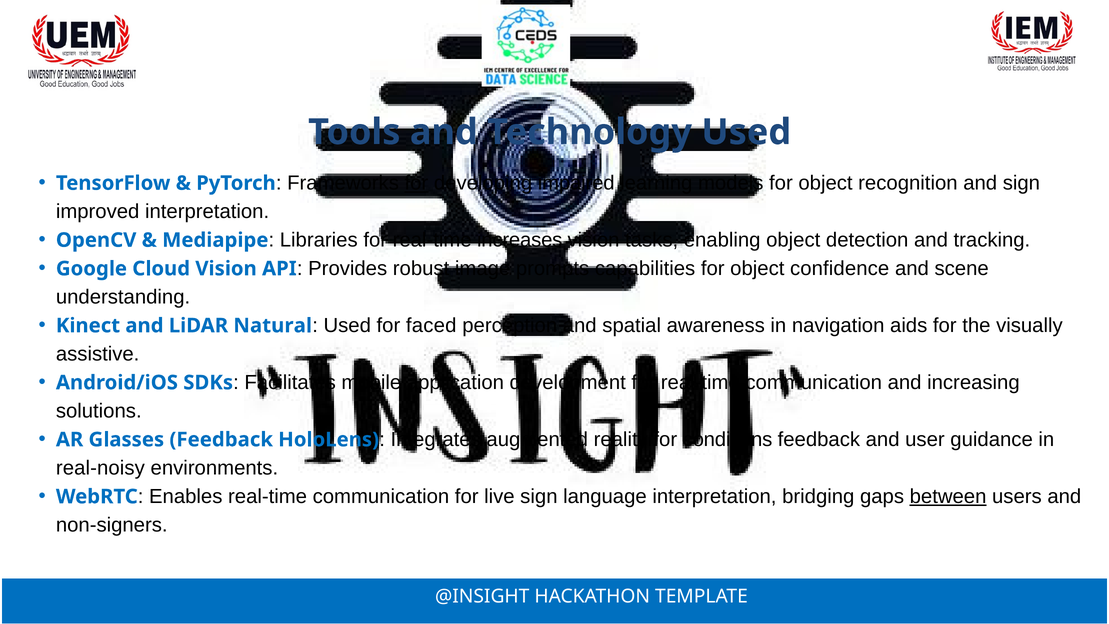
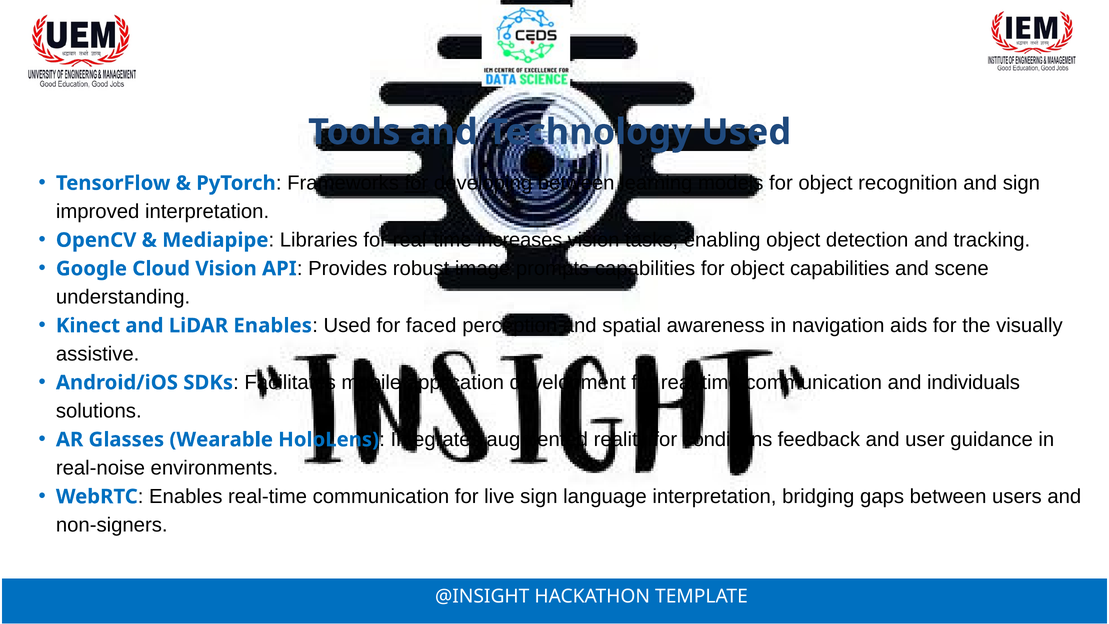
developing impaired: impaired -> between
object confidence: confidence -> capabilities
LiDAR Natural: Natural -> Enables
increasing: increasing -> individuals
Glasses Feedback: Feedback -> Wearable
real-noisy: real-noisy -> real-noise
between at (948, 496) underline: present -> none
